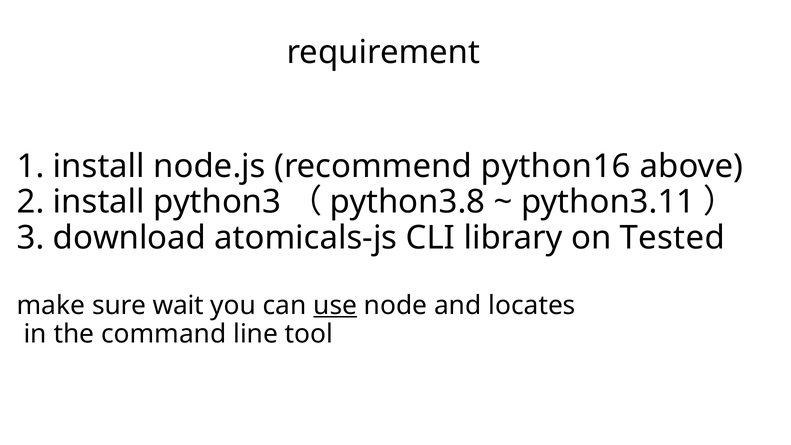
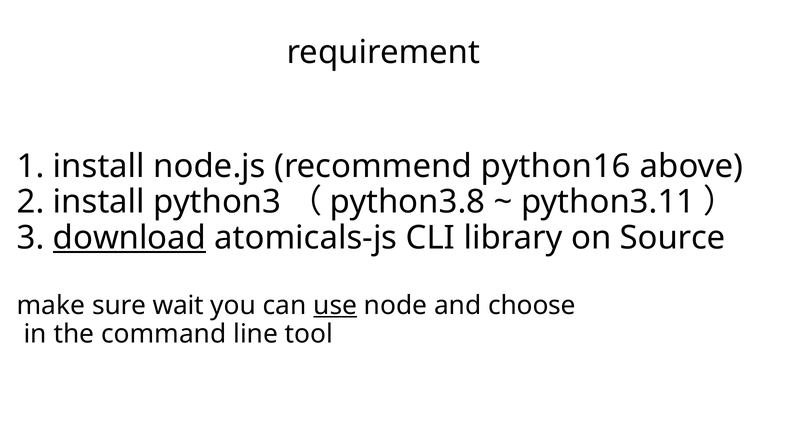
download underline: none -> present
Tested: Tested -> Source
locates: locates -> choose
